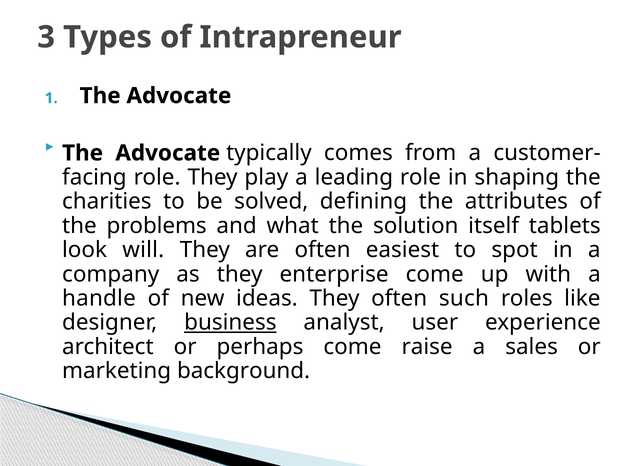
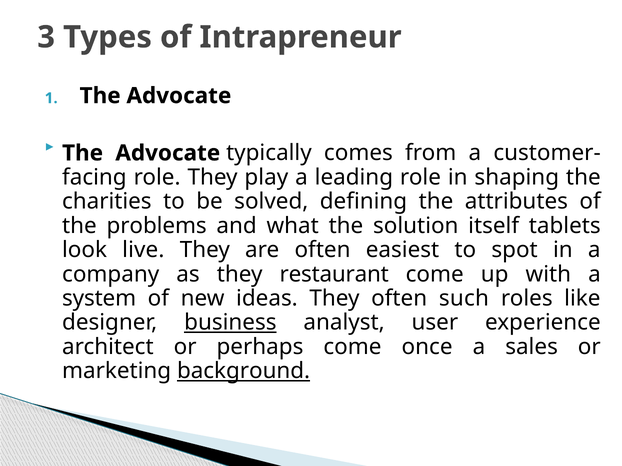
will: will -> live
enterprise: enterprise -> restaurant
handle: handle -> system
raise: raise -> once
background underline: none -> present
